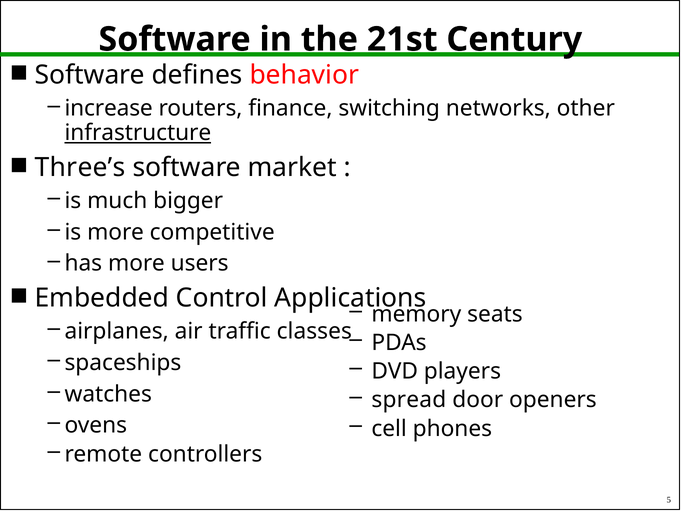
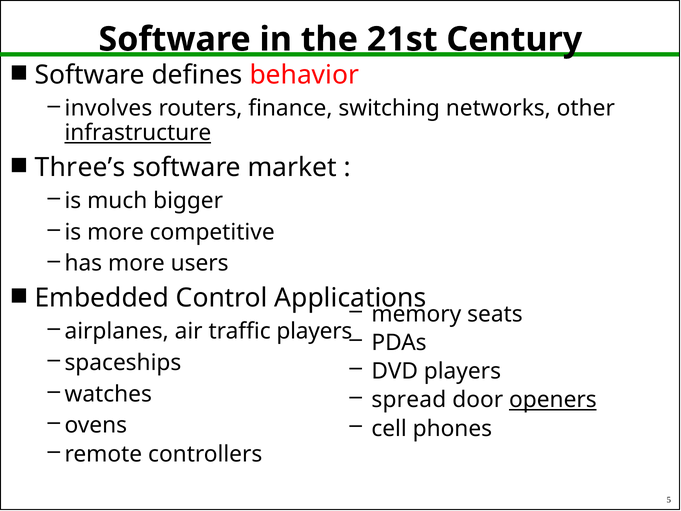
increase: increase -> involves
traffic classes: classes -> players
openers underline: none -> present
